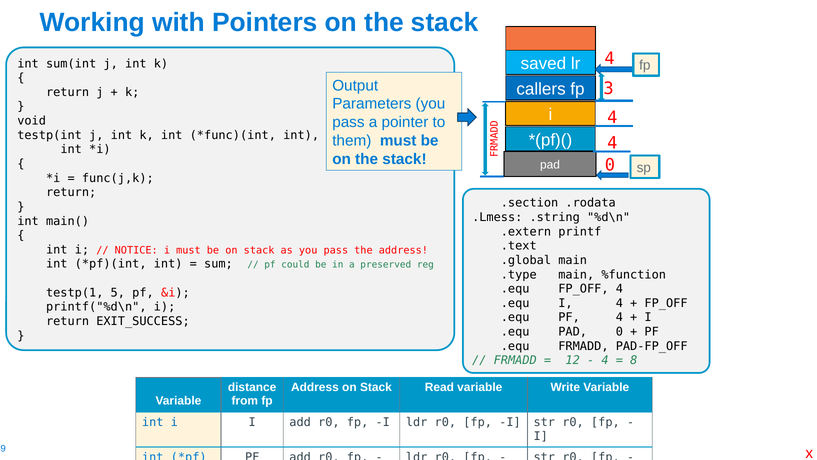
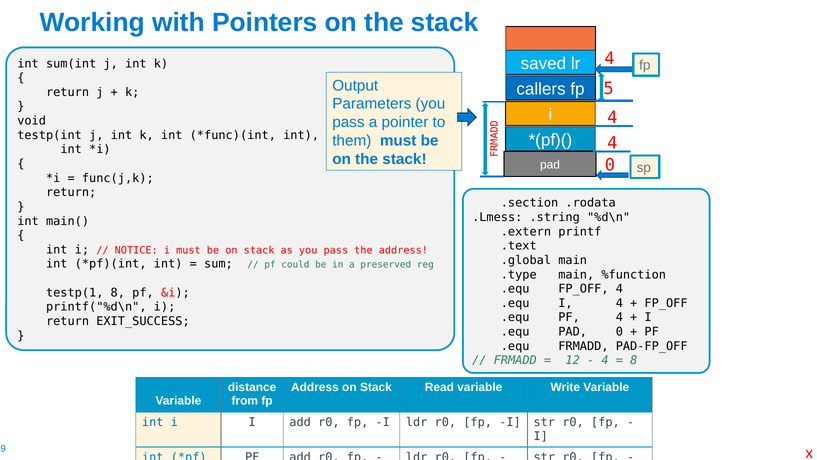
3: 3 -> 5
testp(1 5: 5 -> 8
